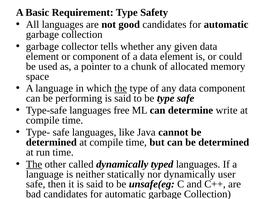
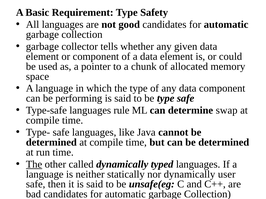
the at (121, 89) underline: present -> none
free: free -> rule
write: write -> swap
